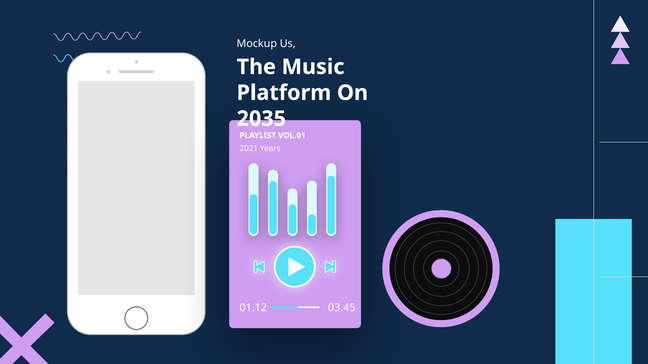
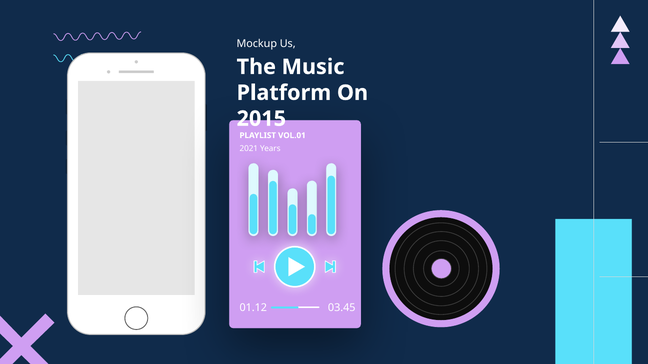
2035: 2035 -> 2015
